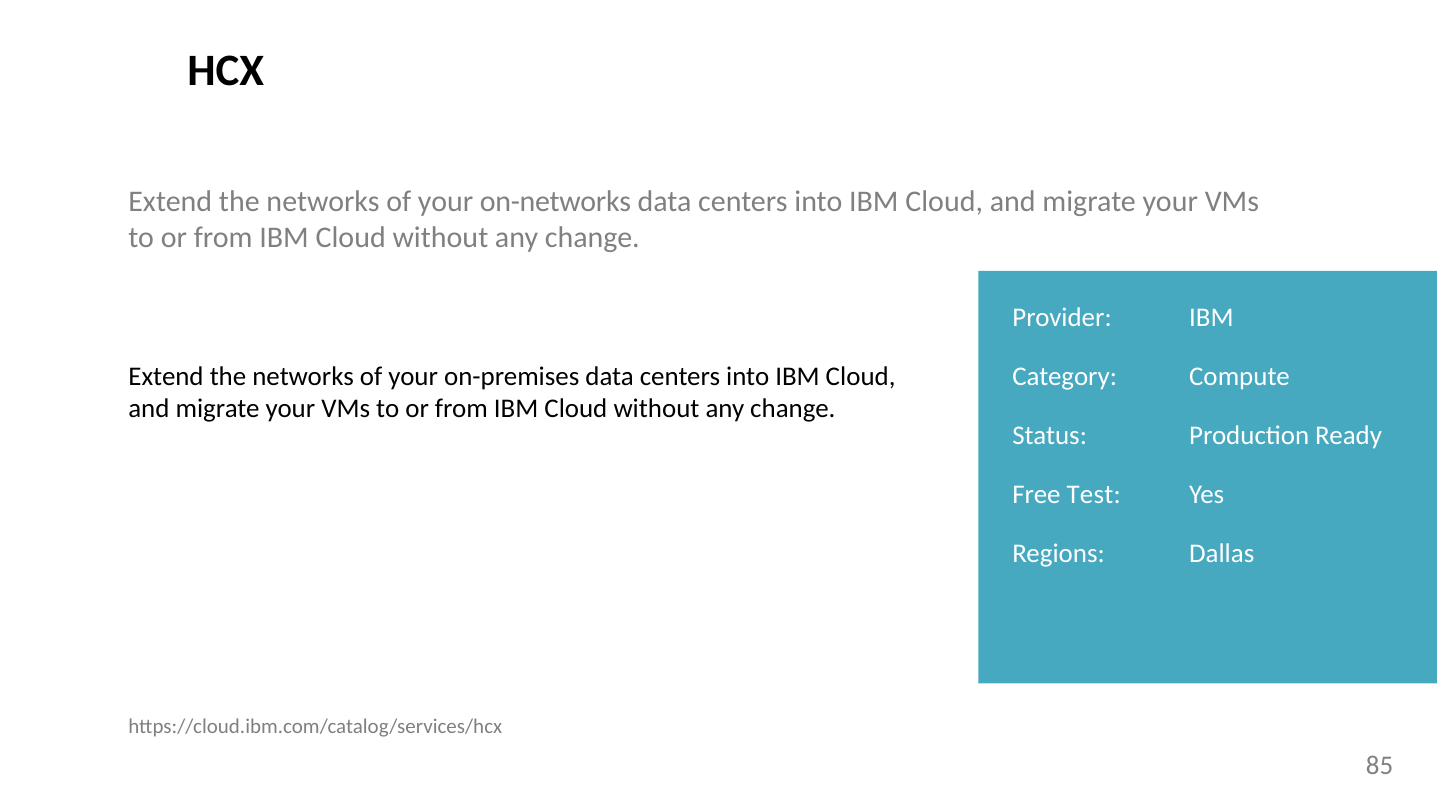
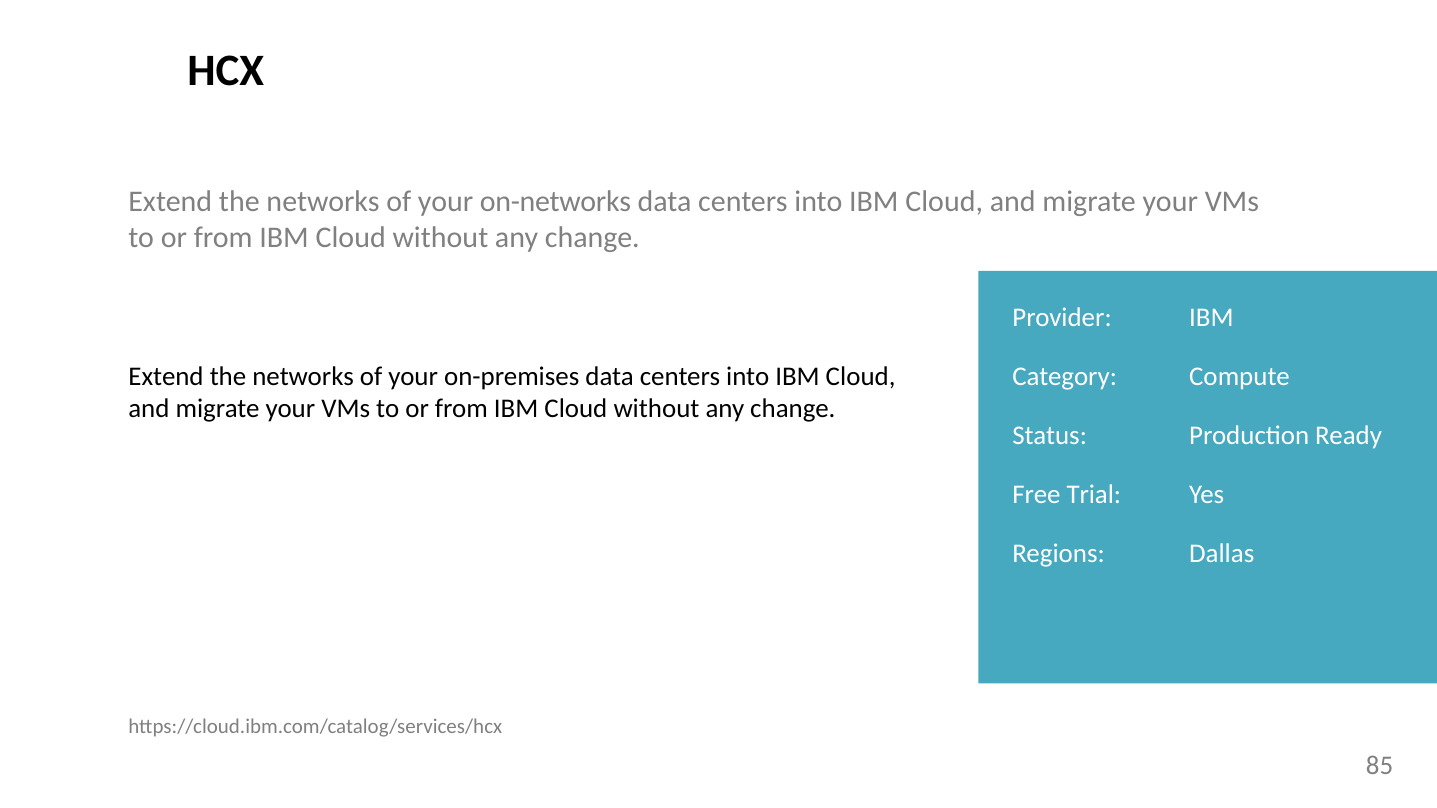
Test: Test -> Trial
